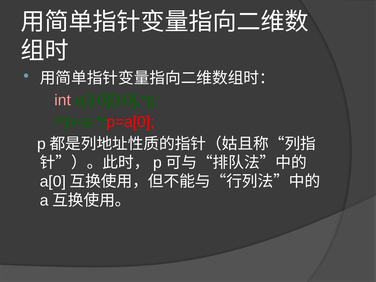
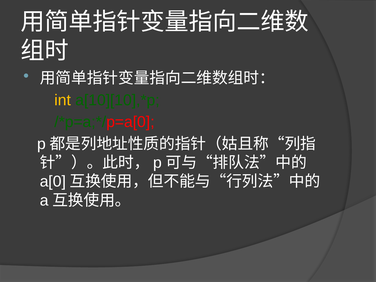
int colour: pink -> yellow
